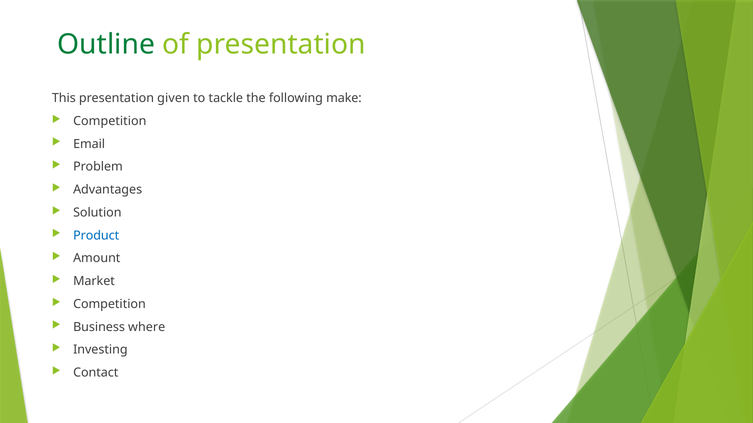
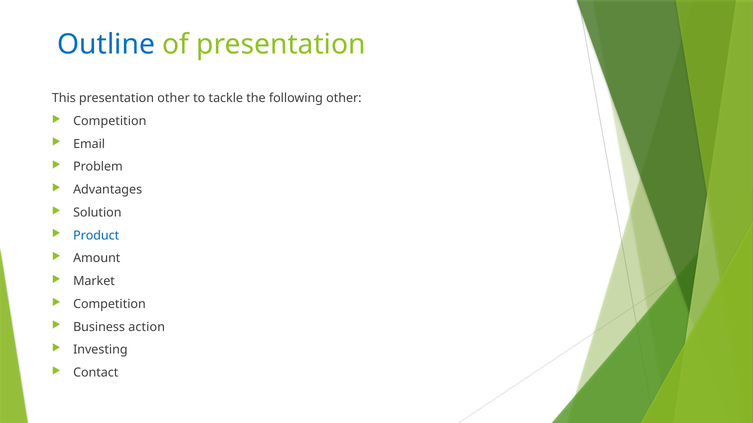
Outline colour: green -> blue
presentation given: given -> other
following make: make -> other
where: where -> action
